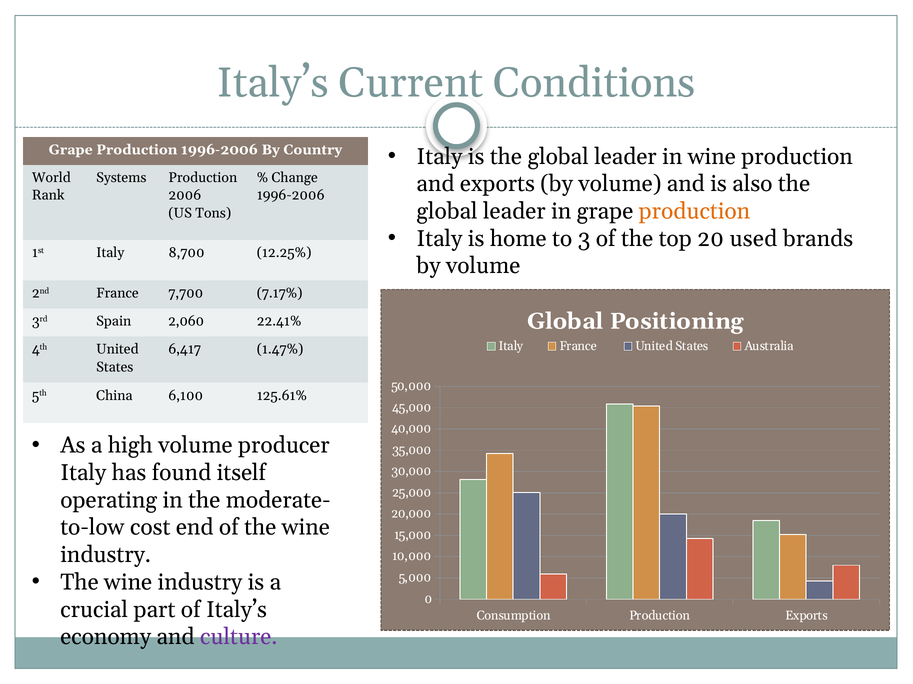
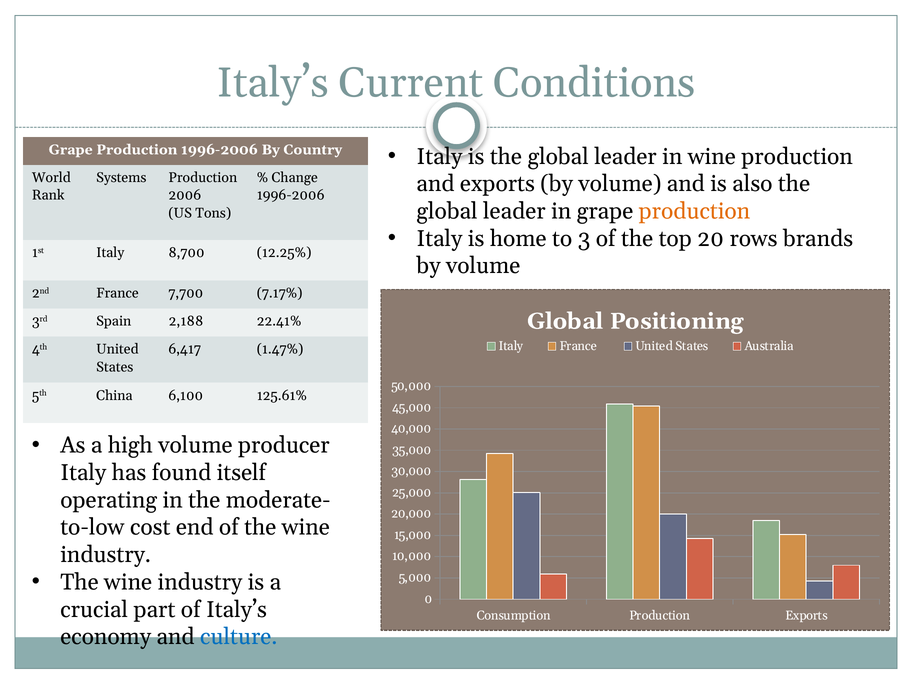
used: used -> rows
2,060: 2,060 -> 2,188
culture colour: purple -> blue
